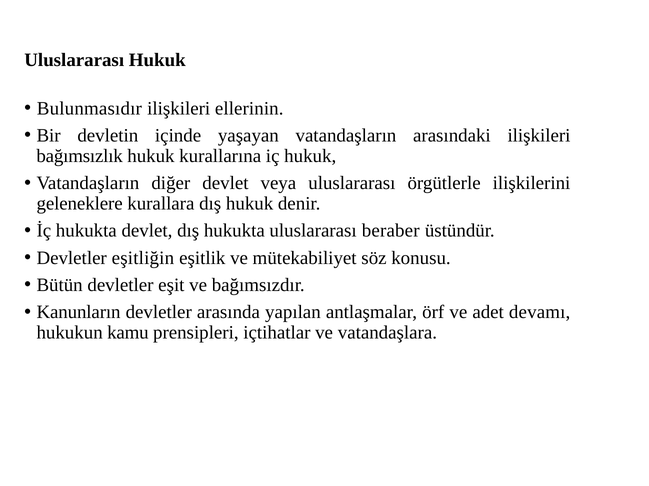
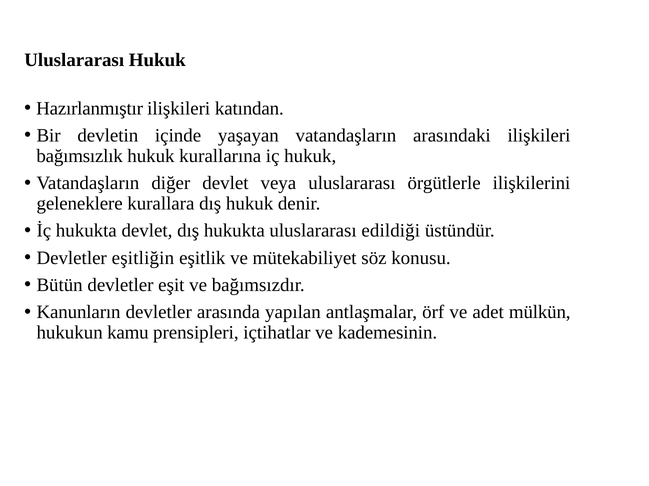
Bulunmasıdır: Bulunmasıdır -> Hazırlanmıştır
ellerinin: ellerinin -> katından
beraber: beraber -> edildiği
devamı: devamı -> mülkün
vatandaşlara: vatandaşlara -> kademesinin
